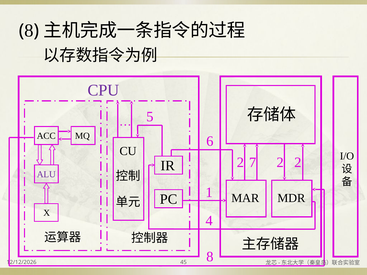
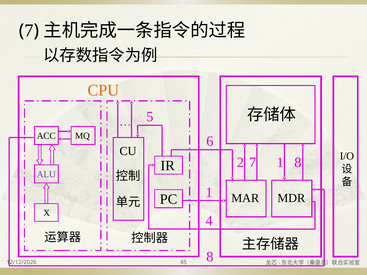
8 at (29, 31): 8 -> 7
CPU colour: purple -> orange
2 2: 2 -> 1
7 2: 2 -> 8
